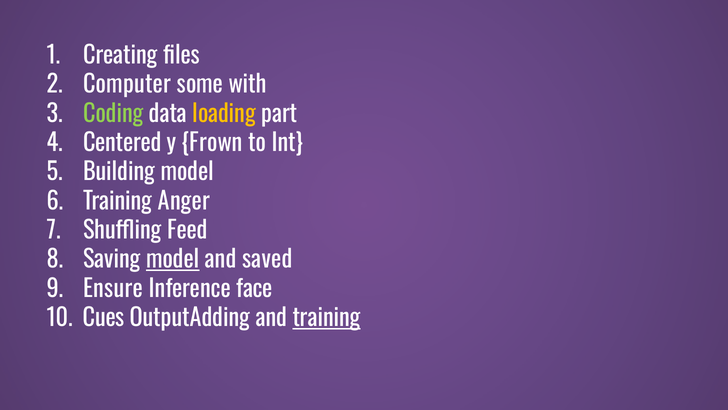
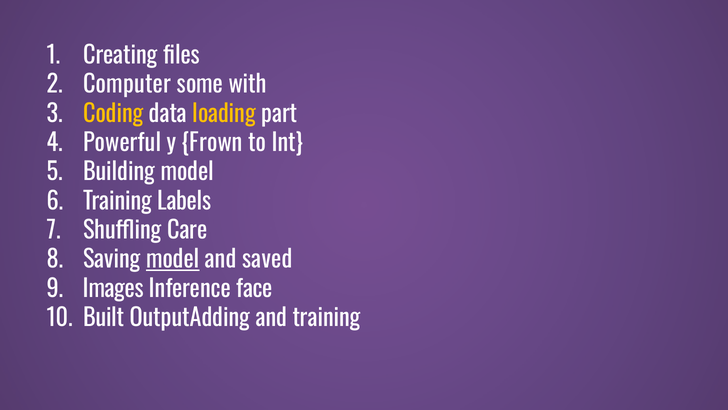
Coding colour: light green -> yellow
Centered: Centered -> Powerful
Anger: Anger -> Labels
Feed: Feed -> Care
Ensure: Ensure -> Images
Cues: Cues -> Built
training at (327, 318) underline: present -> none
